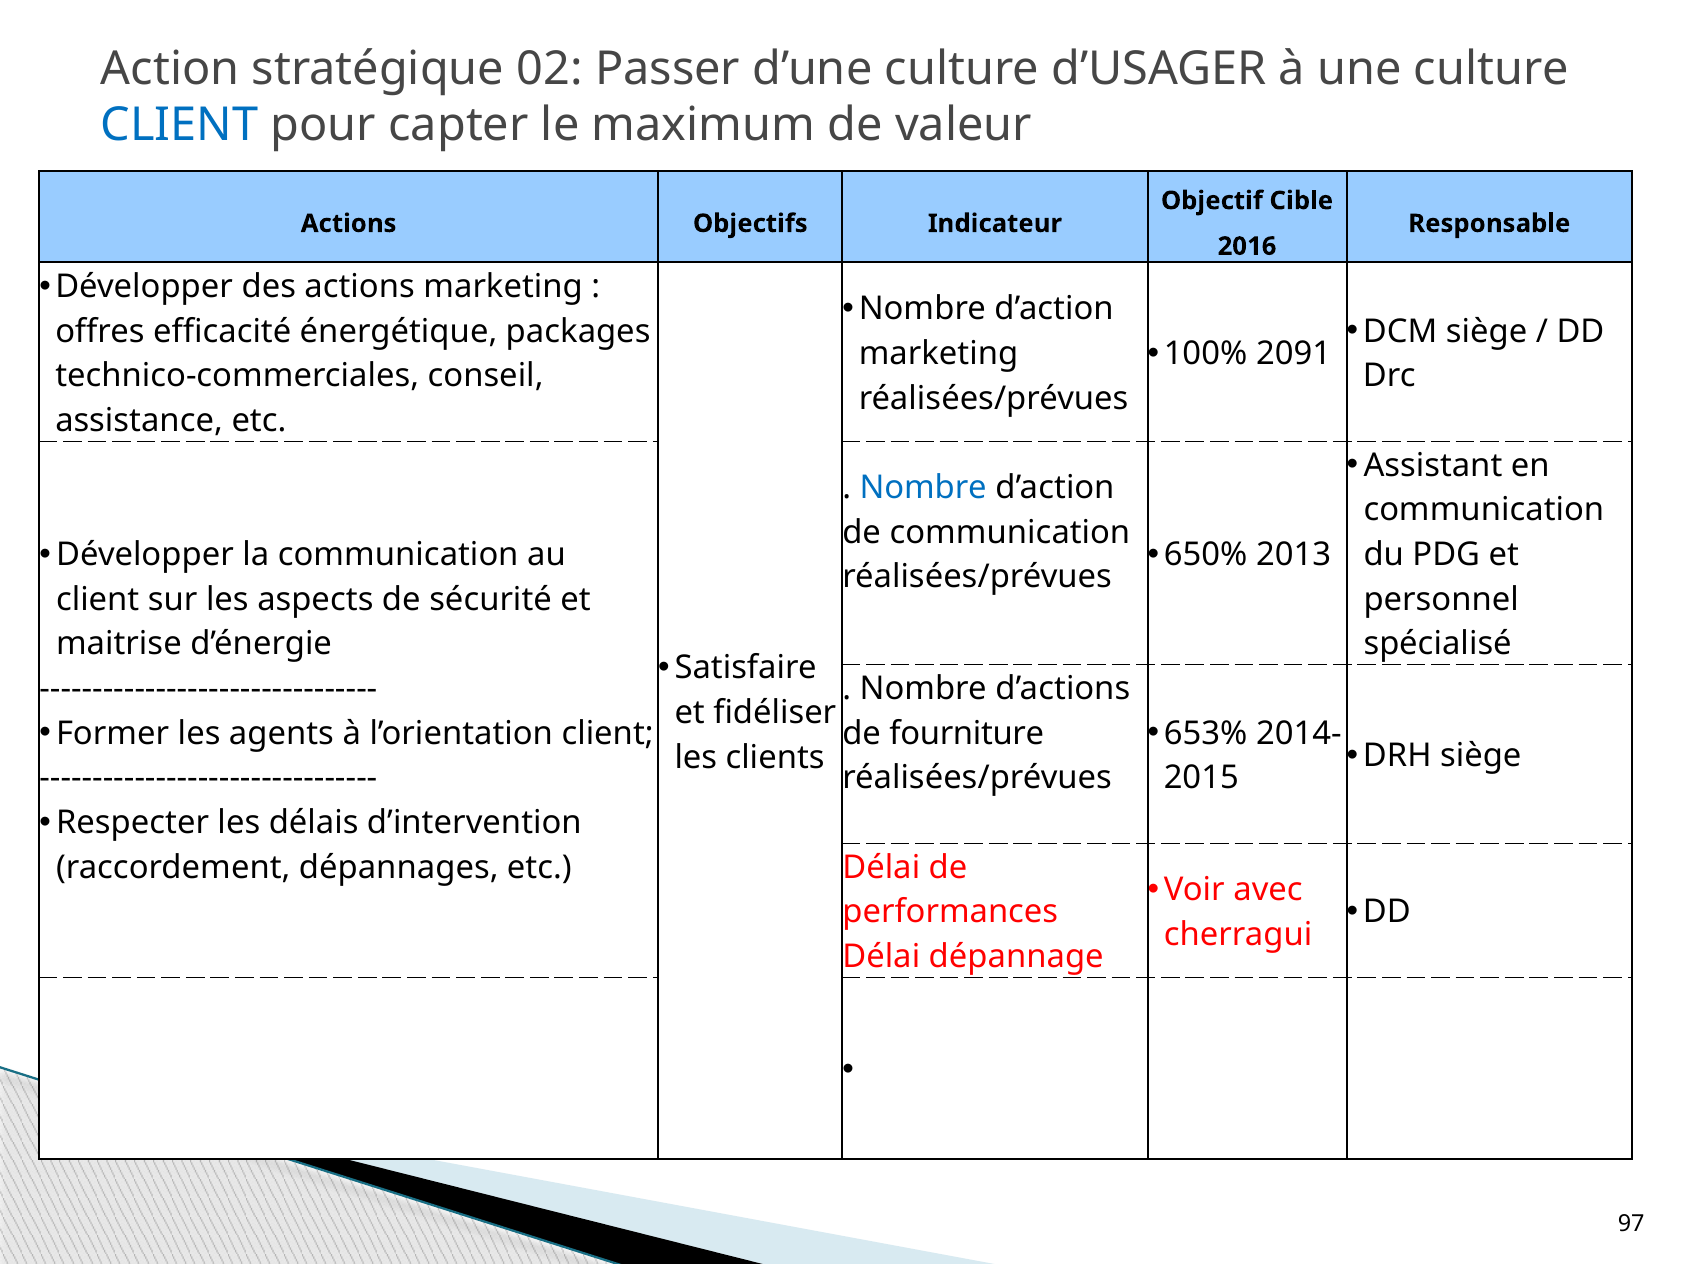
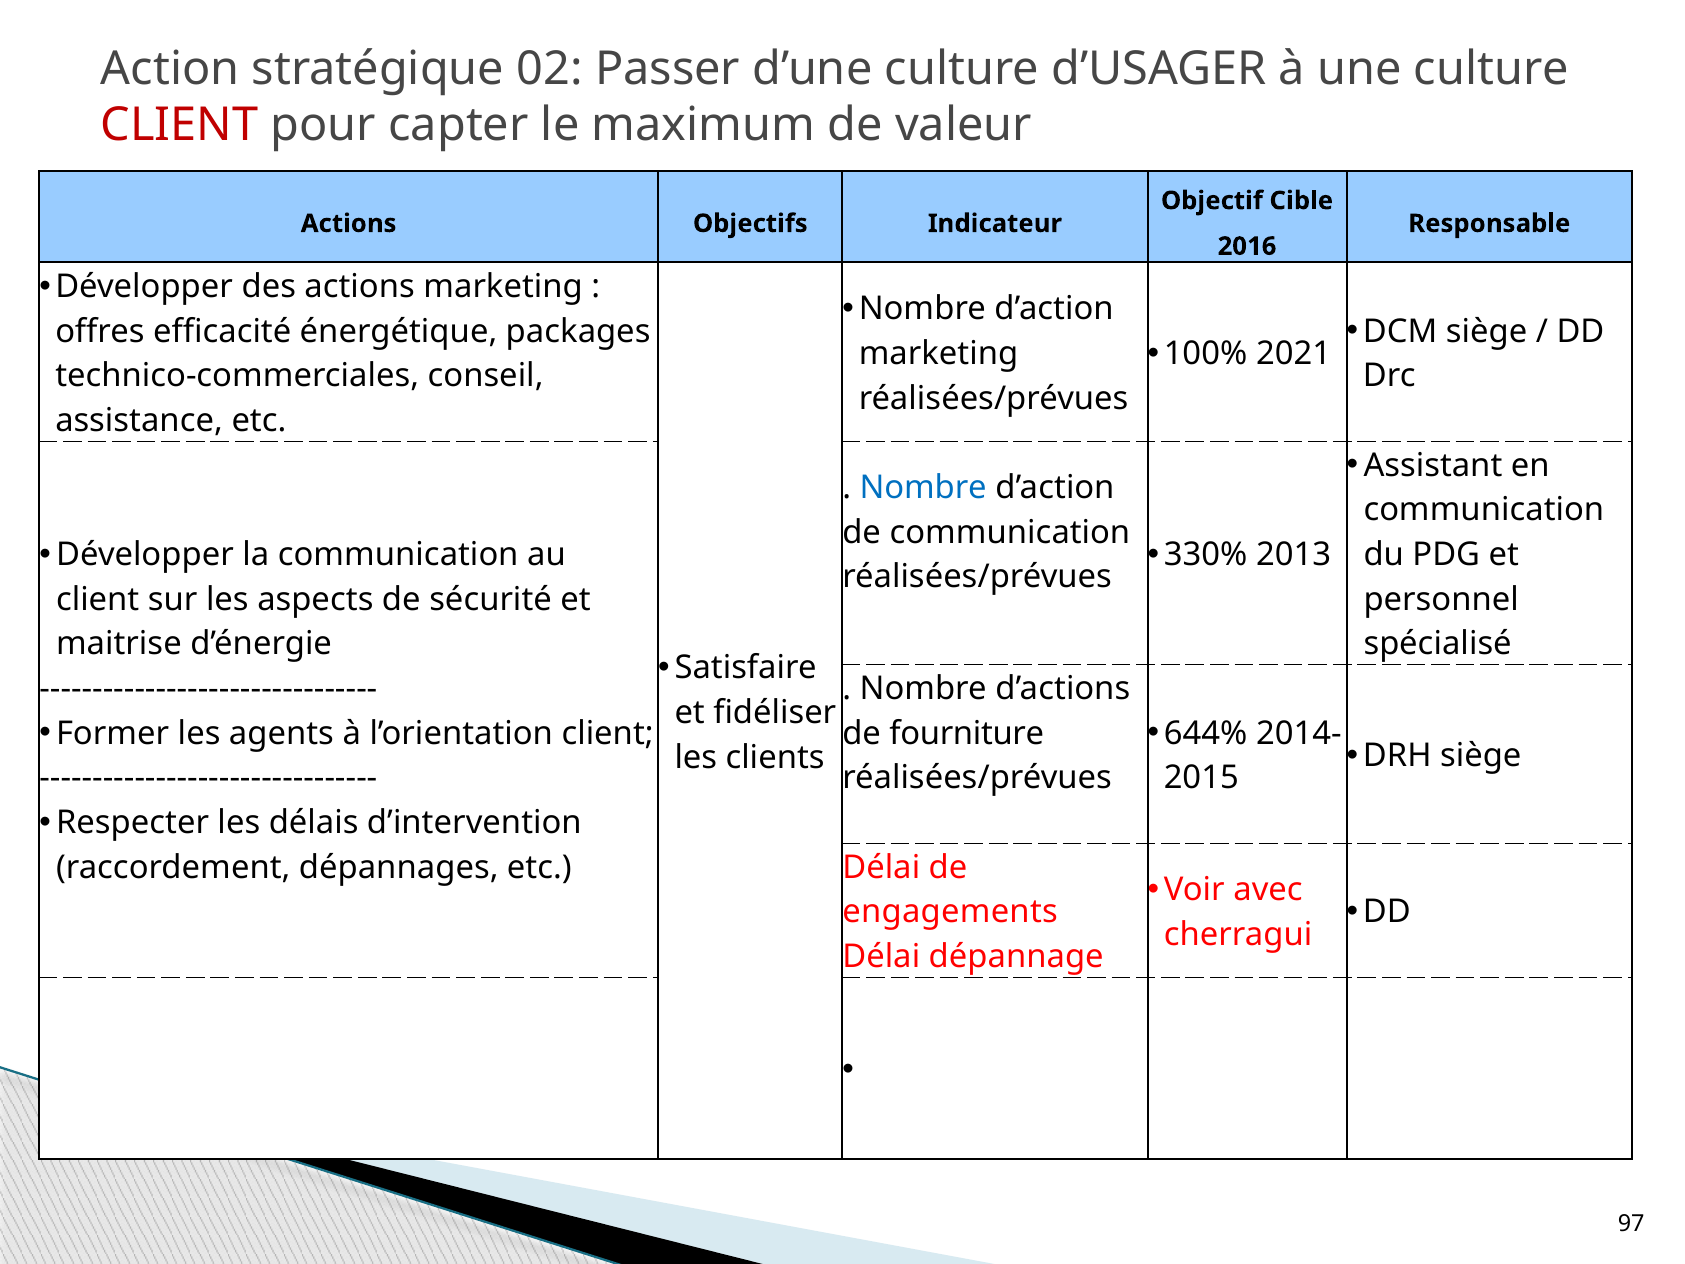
CLIENT at (180, 125) colour: blue -> red
2091: 2091 -> 2021
650%: 650% -> 330%
653%: 653% -> 644%
performances: performances -> engagements
